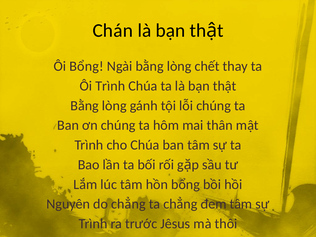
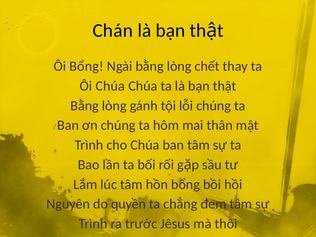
Ôi Trình: Trình -> Chúa
do chẳng: chẳng -> quyền
